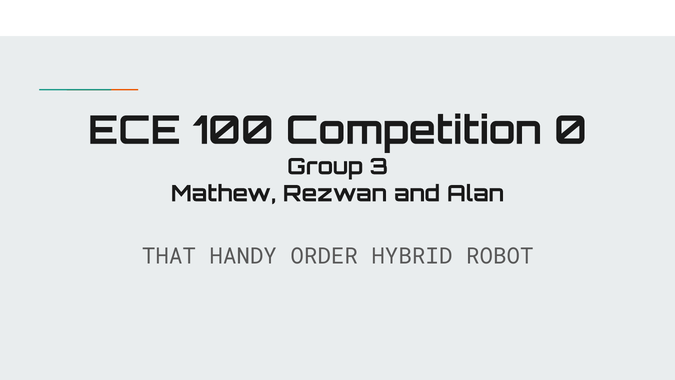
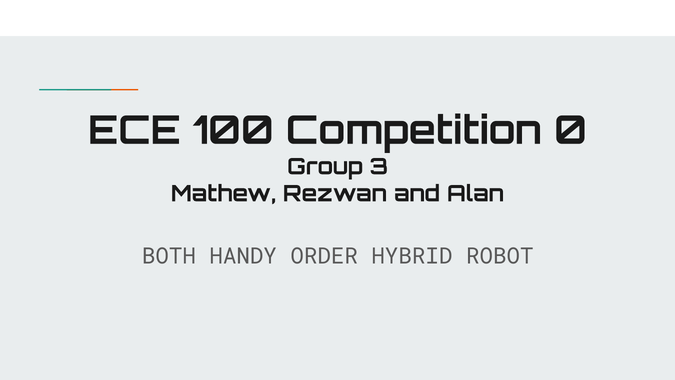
THAT: THAT -> BOTH
